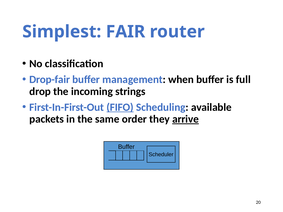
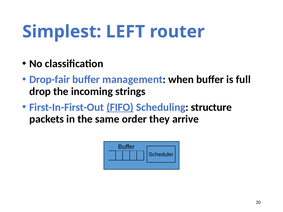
FAIR: FAIR -> LEFT
available: available -> structure
arrive underline: present -> none
